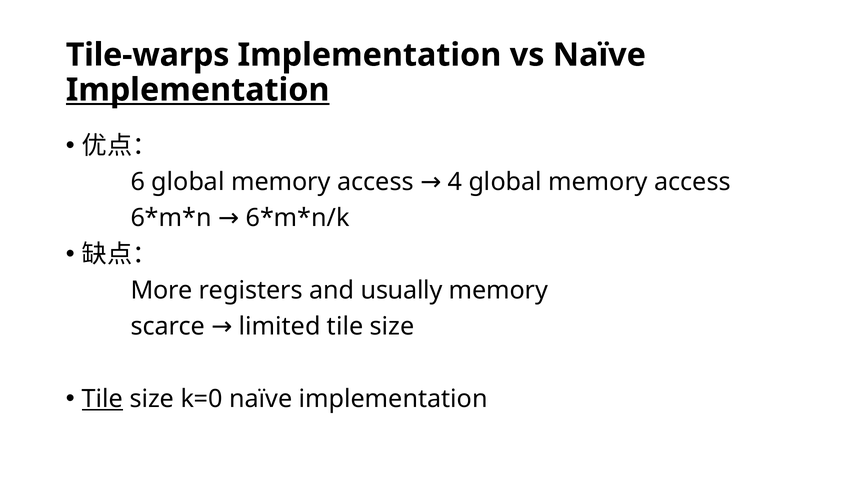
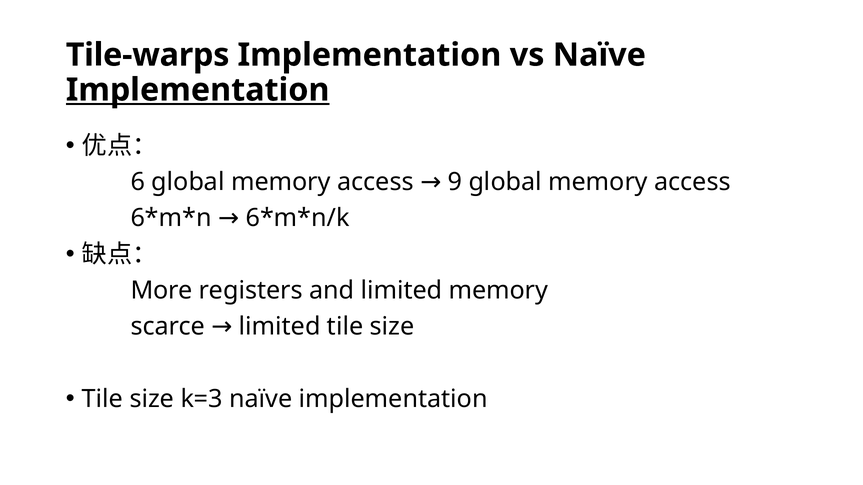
4: 4 -> 9
and usually: usually -> limited
Tile at (103, 399) underline: present -> none
k=0: k=0 -> k=3
